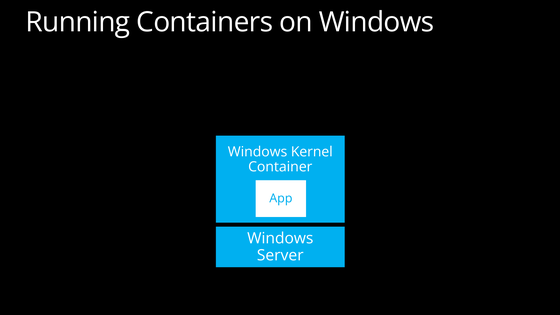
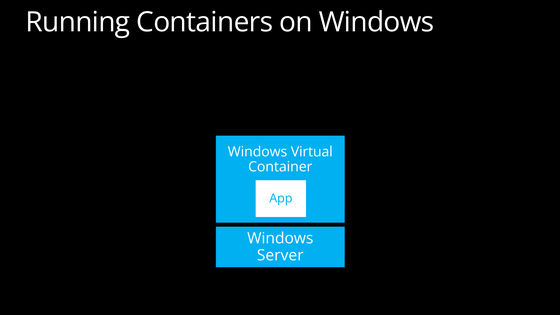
Kernel: Kernel -> Virtual
